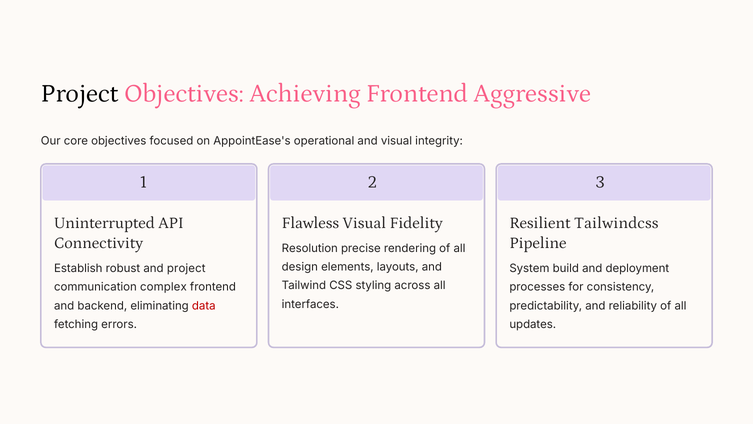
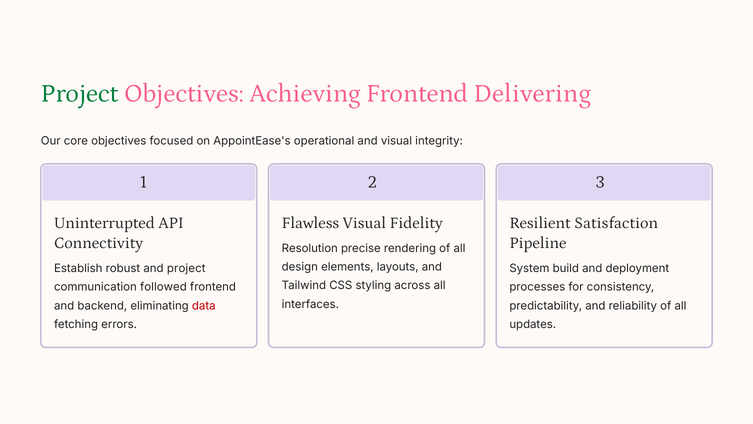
Project at (80, 93) colour: black -> green
Aggressive: Aggressive -> Delivering
Tailwindcss: Tailwindcss -> Satisfaction
complex: complex -> followed
